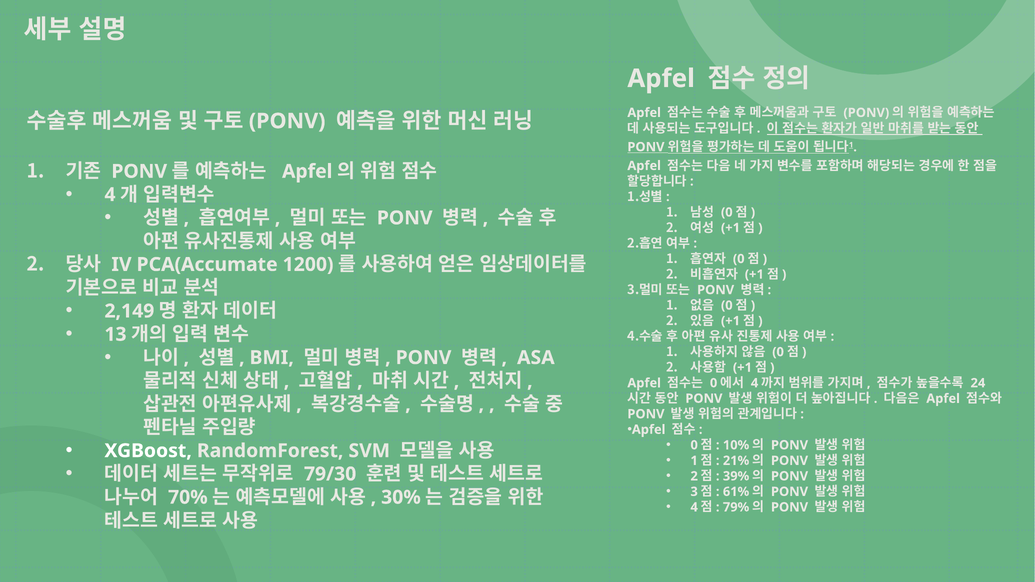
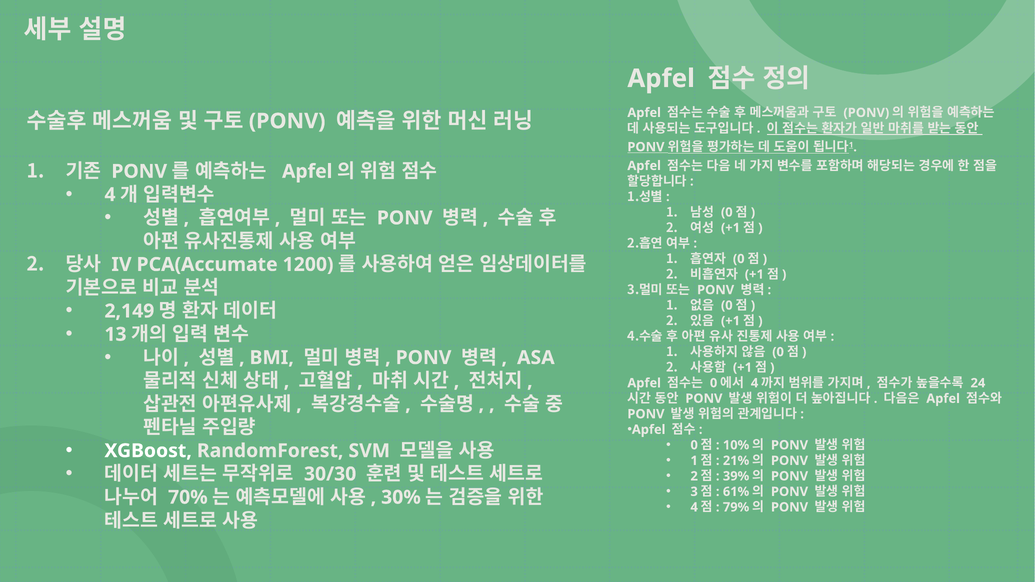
79/30: 79/30 -> 30/30
